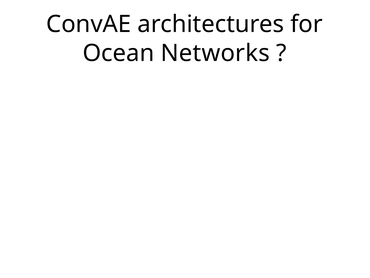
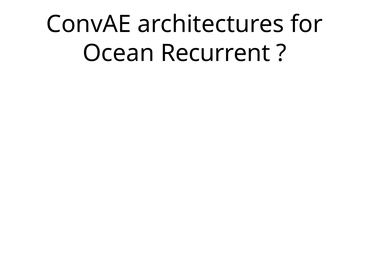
Networks: Networks -> Recurrent
